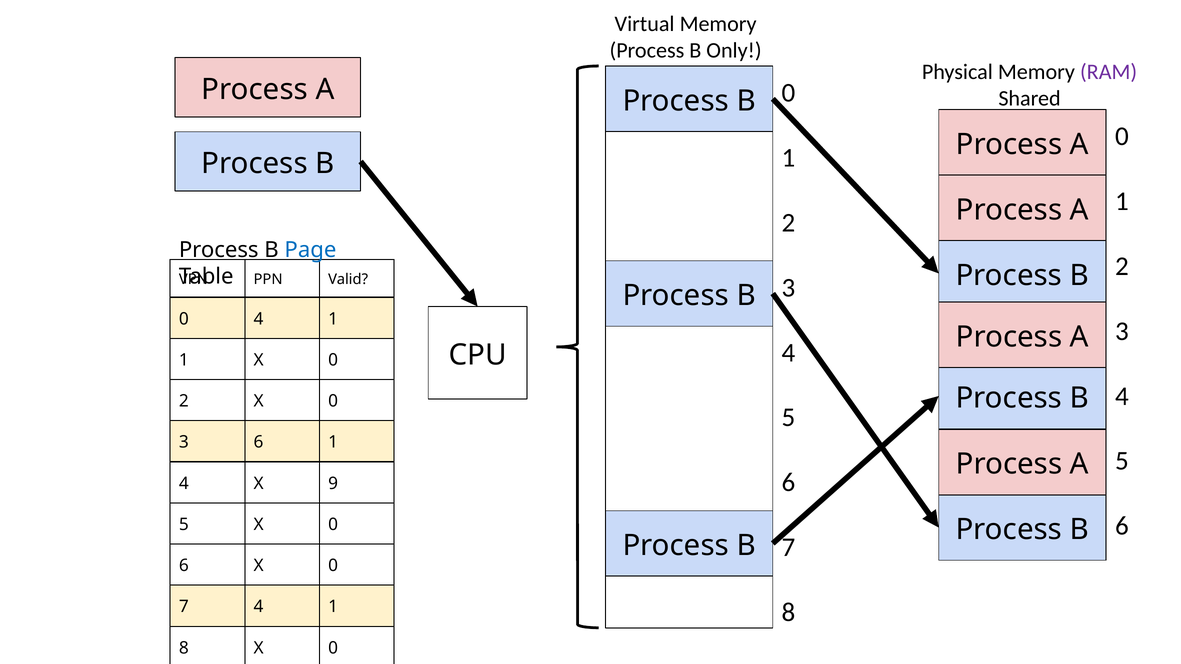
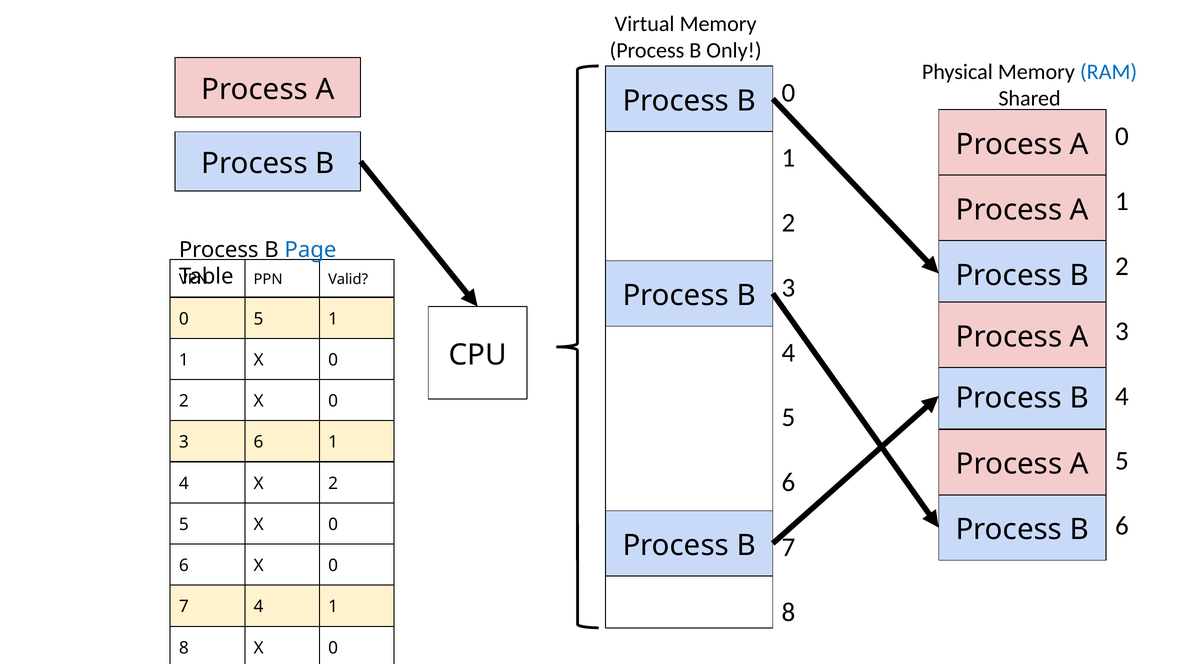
RAM colour: purple -> blue
0 4: 4 -> 5
X 9: 9 -> 2
